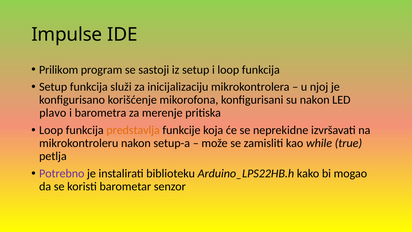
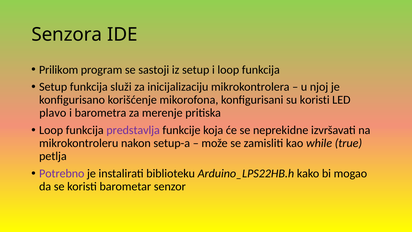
Impulse: Impulse -> Senzora
su nakon: nakon -> koristi
predstavlja colour: orange -> purple
